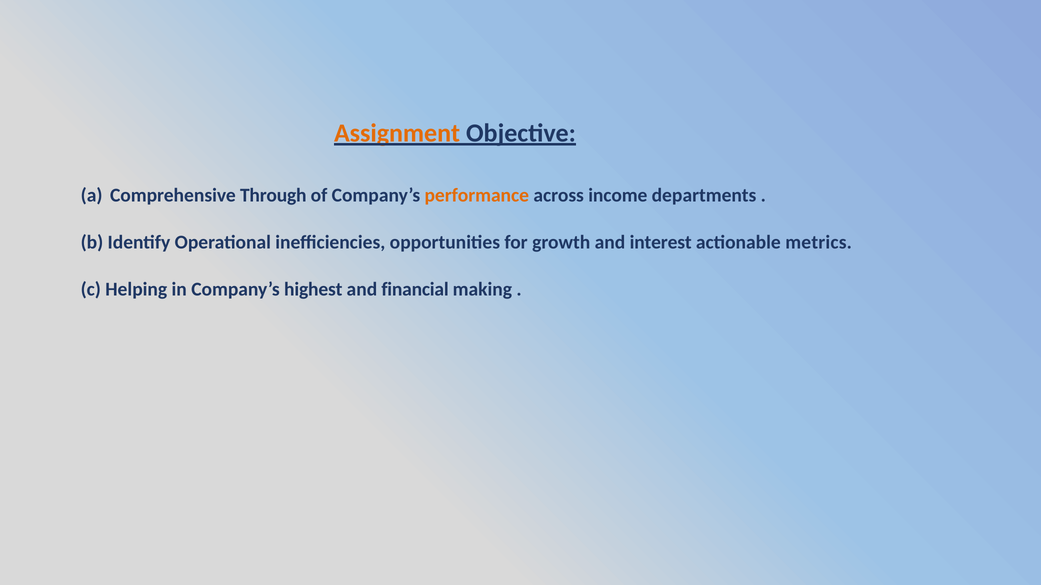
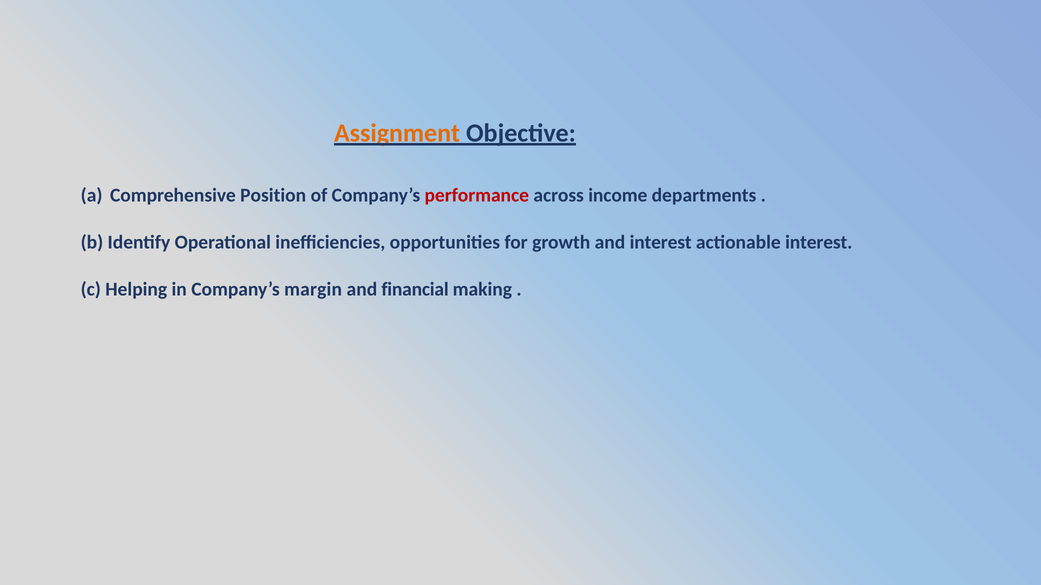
Through: Through -> Position
performance colour: orange -> red
actionable metrics: metrics -> interest
highest: highest -> margin
